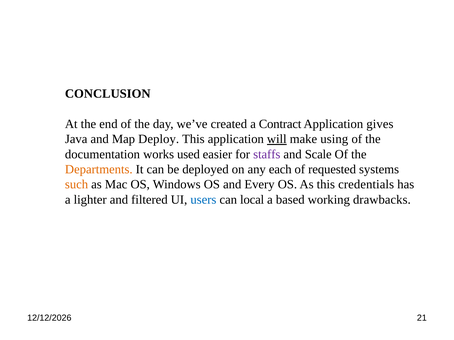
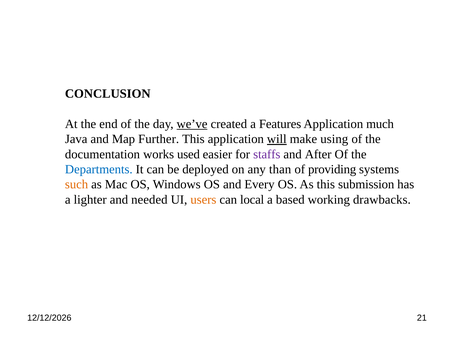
we’ve underline: none -> present
Contract: Contract -> Features
gives: gives -> much
Deploy: Deploy -> Further
Scale: Scale -> After
Departments colour: orange -> blue
each: each -> than
requested: requested -> providing
credentials: credentials -> submission
filtered: filtered -> needed
users colour: blue -> orange
